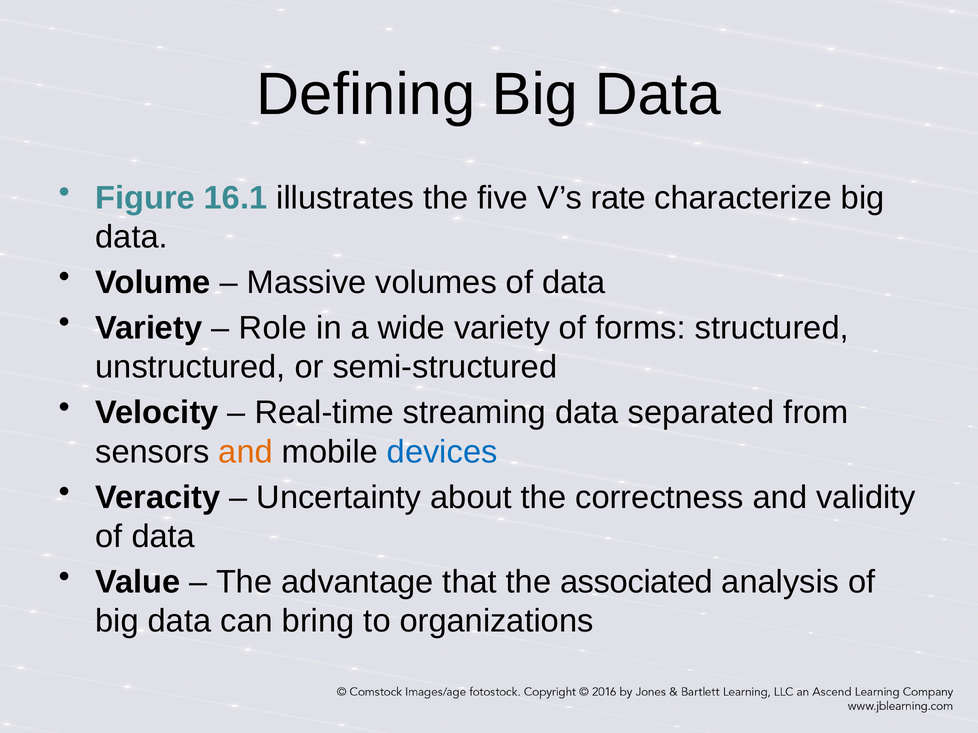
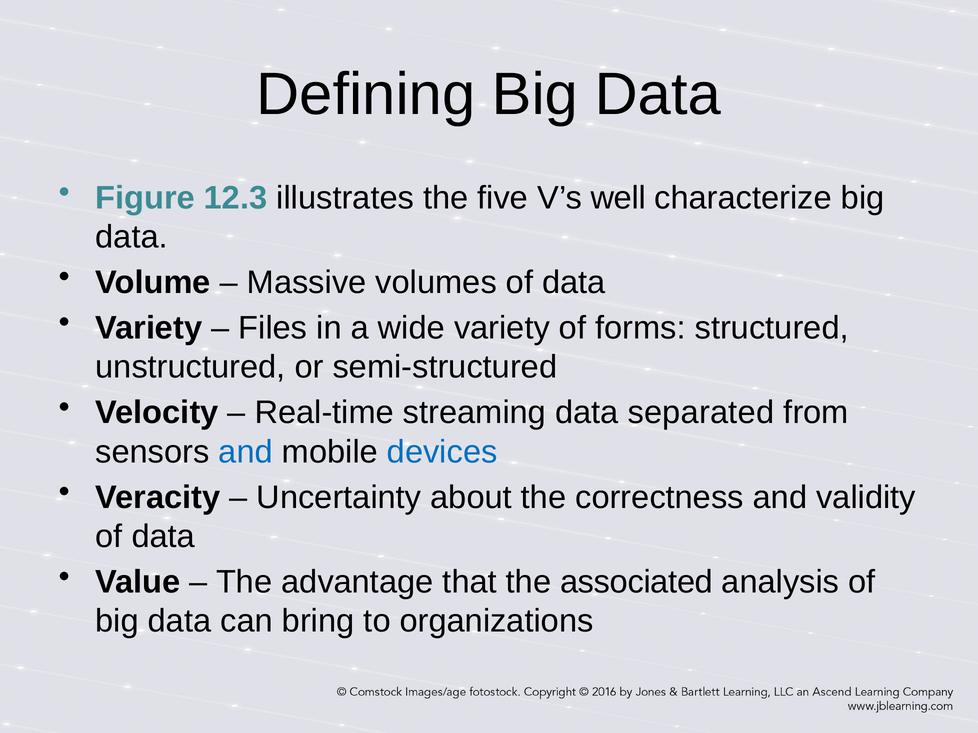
16.1: 16.1 -> 12.3
rate: rate -> well
Role: Role -> Files
and at (246, 452) colour: orange -> blue
